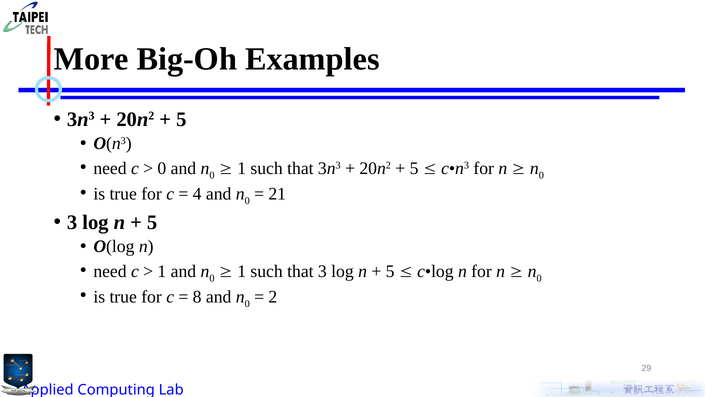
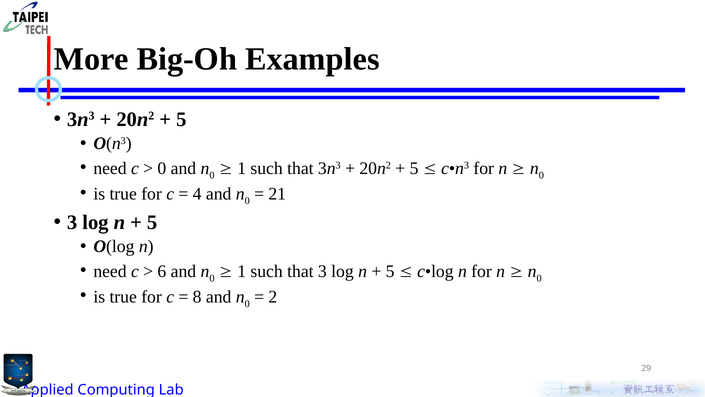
1 at (162, 271): 1 -> 6
